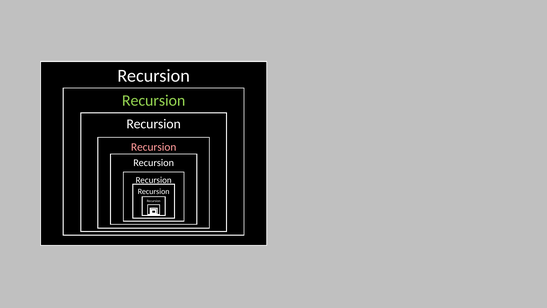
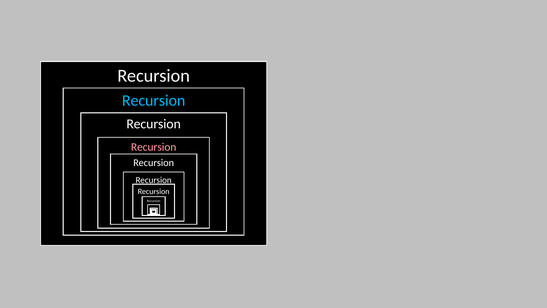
Recursion at (154, 101) colour: light green -> light blue
